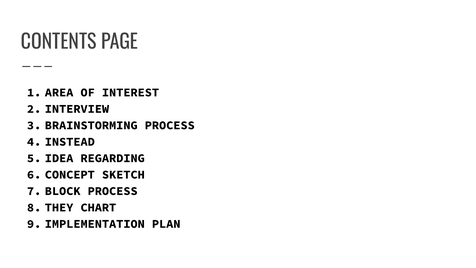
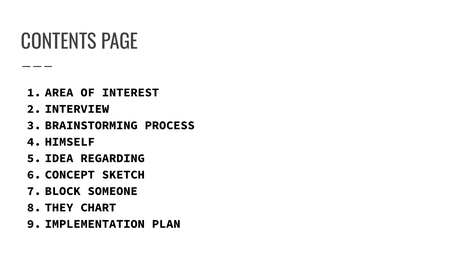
INSTEAD: INSTEAD -> HIMSELF
BLOCK PROCESS: PROCESS -> SOMEONE
